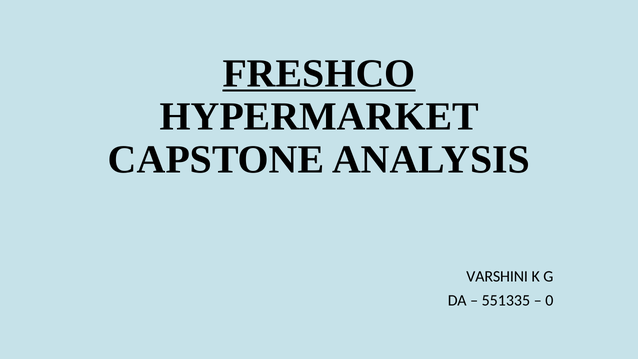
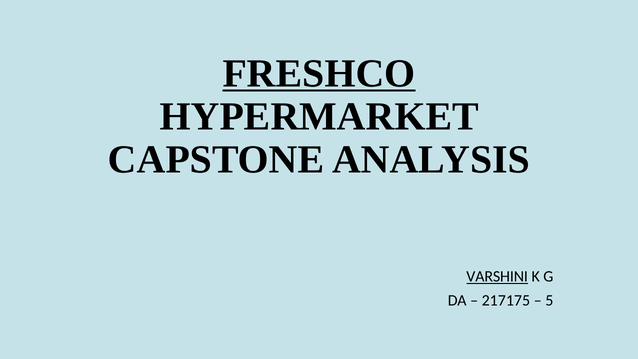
VARSHINI underline: none -> present
551335: 551335 -> 217175
0: 0 -> 5
